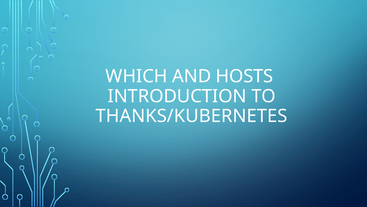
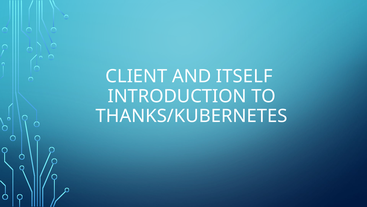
WHICH: WHICH -> CLIENT
HOSTS: HOSTS -> ITSELF
